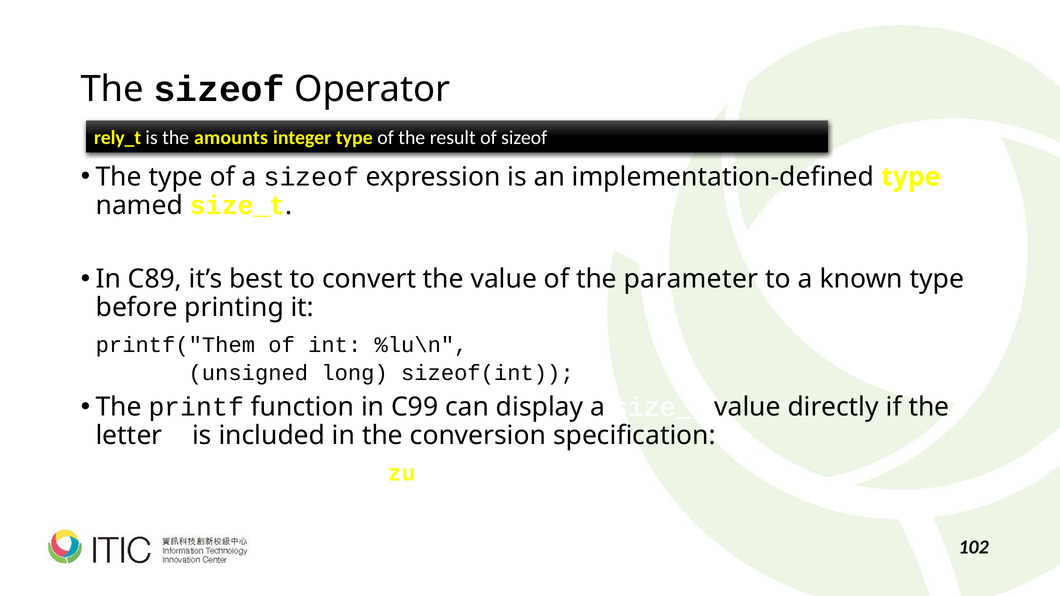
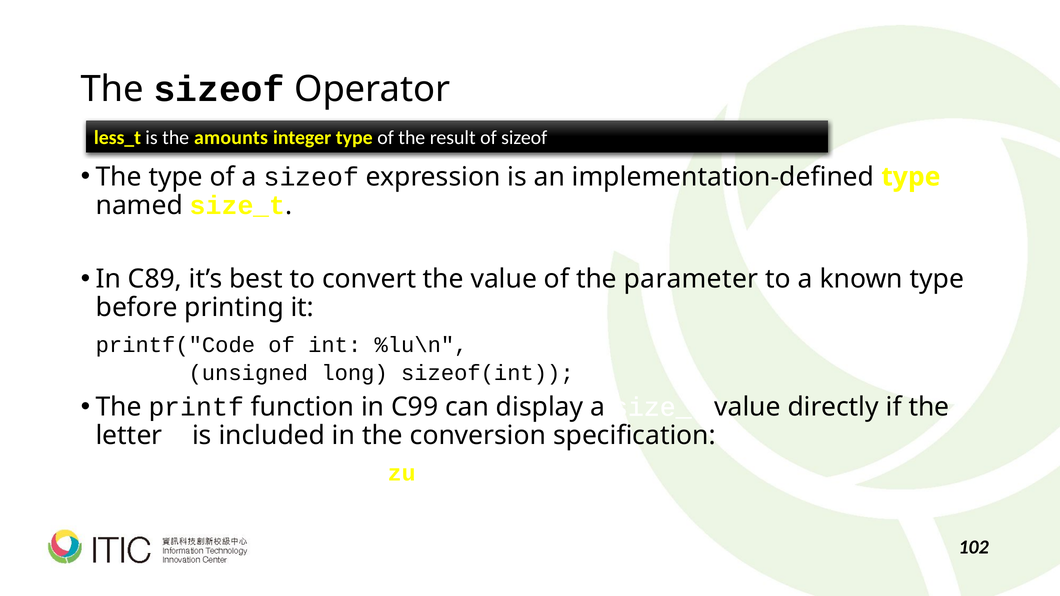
rely_t: rely_t -> less_t
printf("Them: printf("Them -> printf("Code
